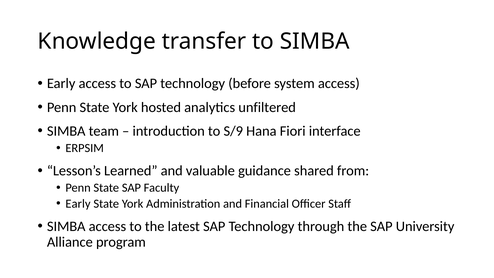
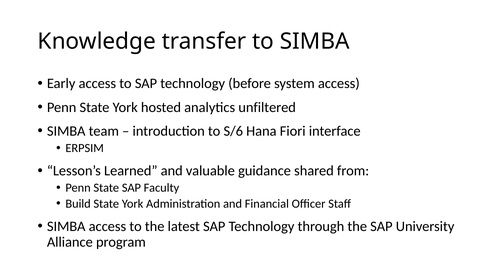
S/9: S/9 -> S/6
Early at (78, 204): Early -> Build
